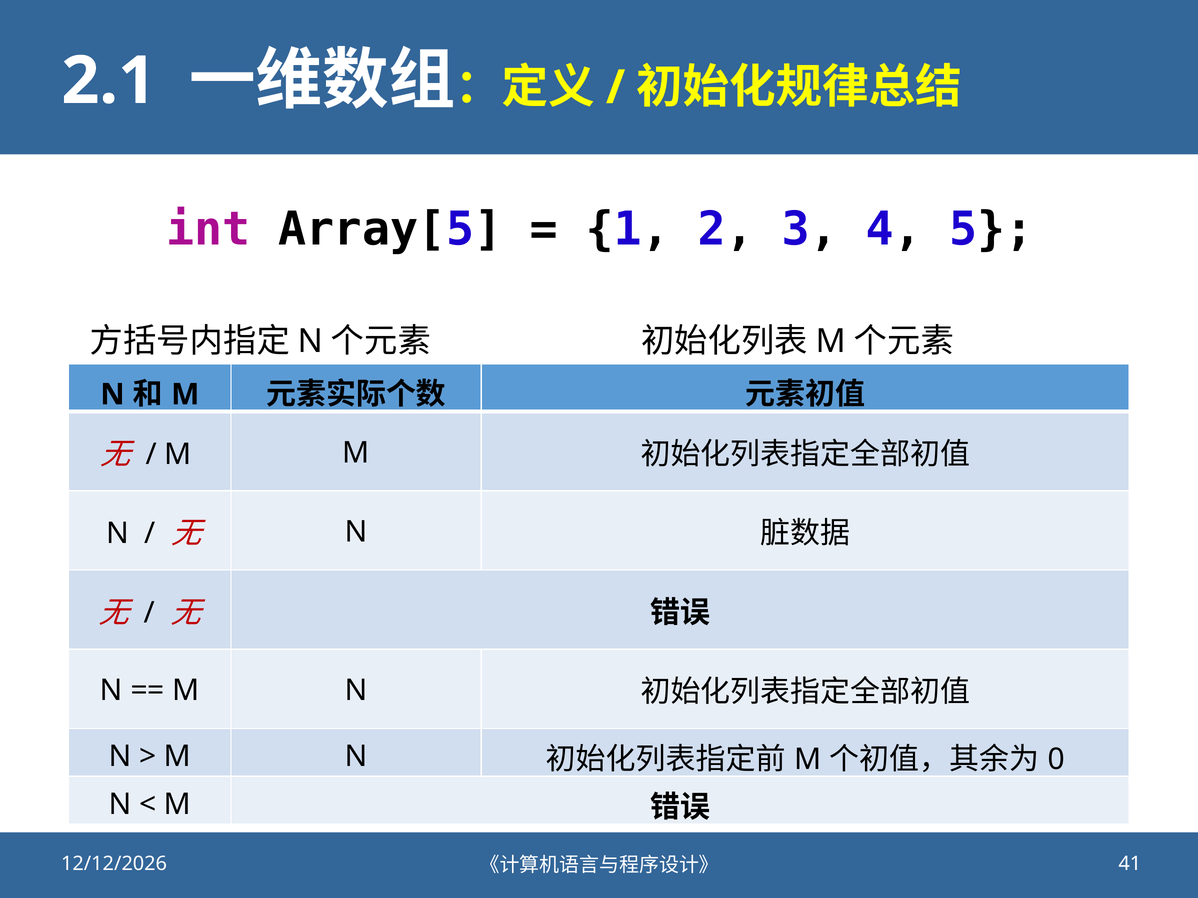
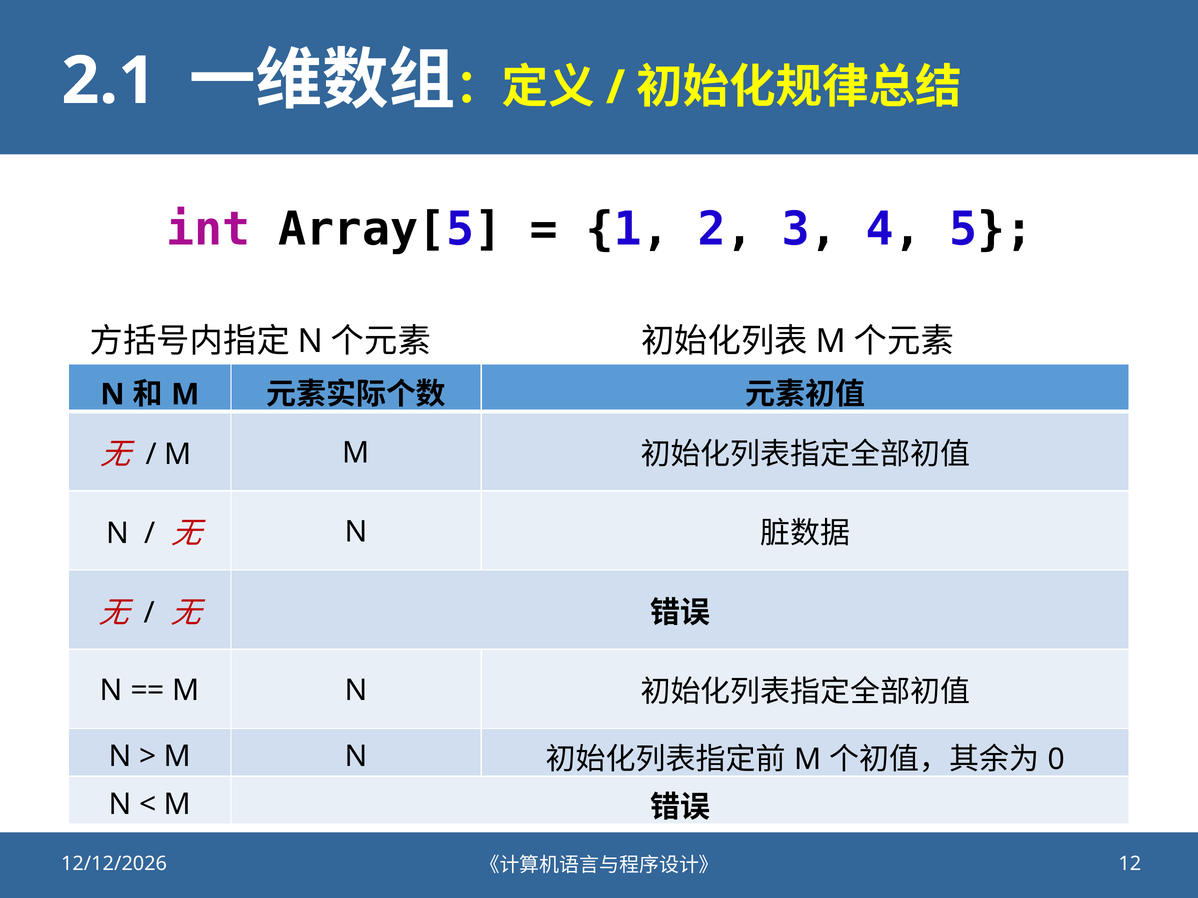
41: 41 -> 12
